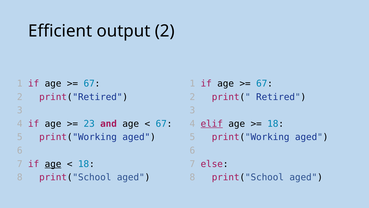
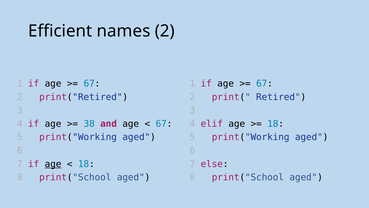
output: output -> names
23: 23 -> 38
elif underline: present -> none
